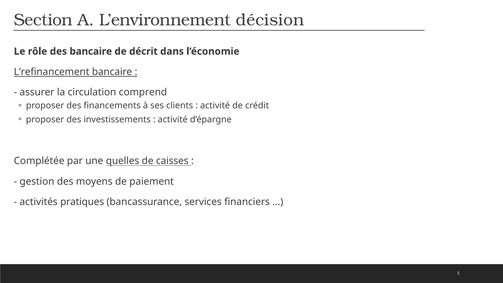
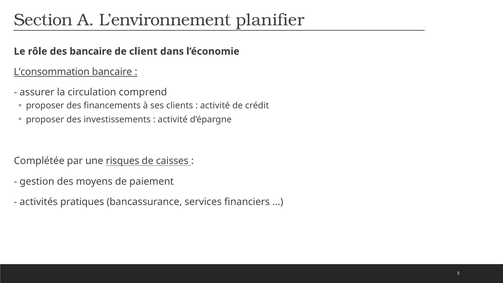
décision: décision -> planifier
décrit: décrit -> client
L’refinancement: L’refinancement -> L’consommation
quelles: quelles -> risques
